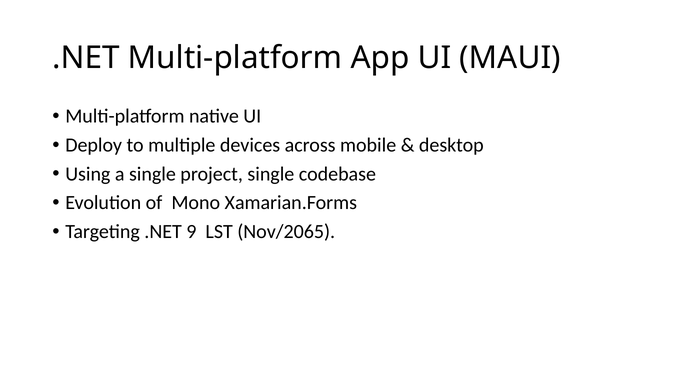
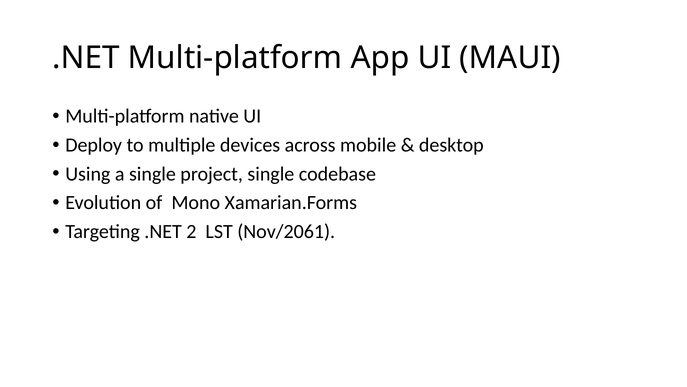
9: 9 -> 2
Nov/2065: Nov/2065 -> Nov/2061
